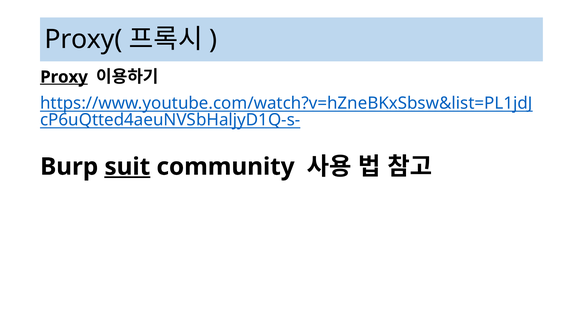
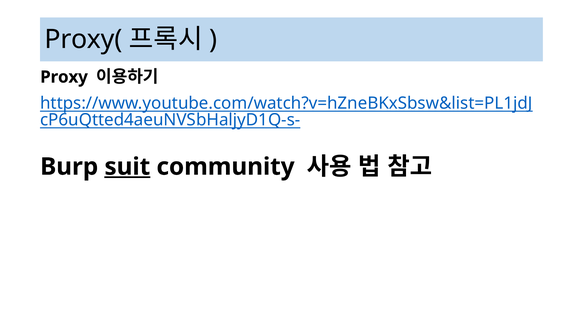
Proxy underline: present -> none
